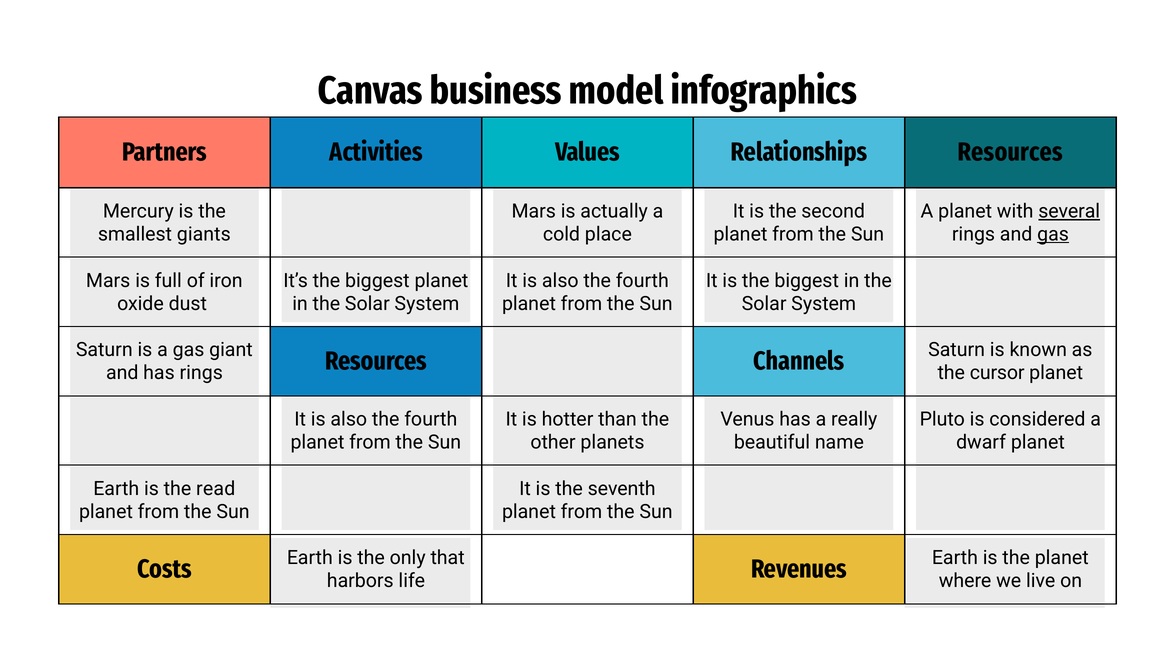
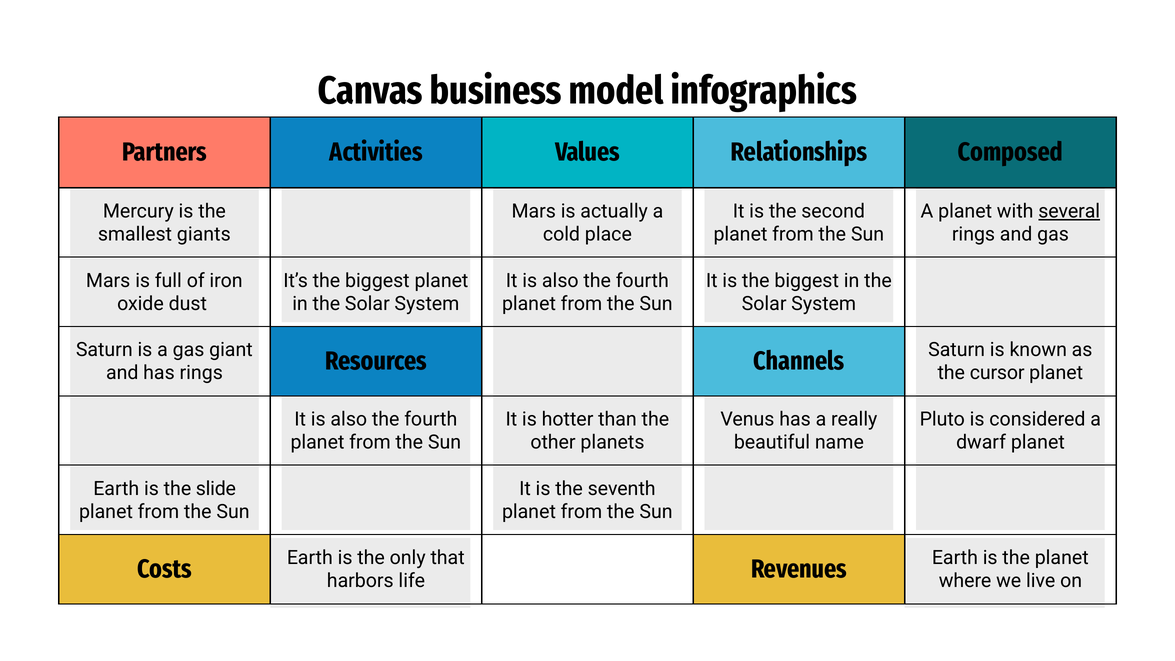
Relationships Resources: Resources -> Composed
gas at (1053, 234) underline: present -> none
read: read -> slide
